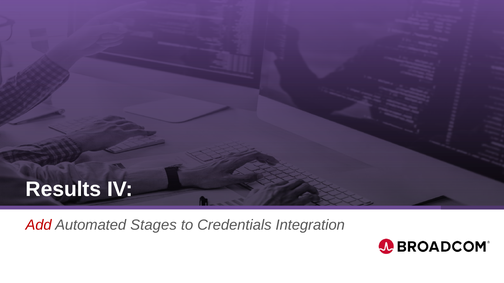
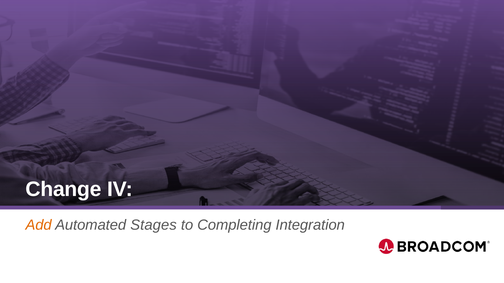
Results: Results -> Change
Add colour: red -> orange
Credentials: Credentials -> Completing
